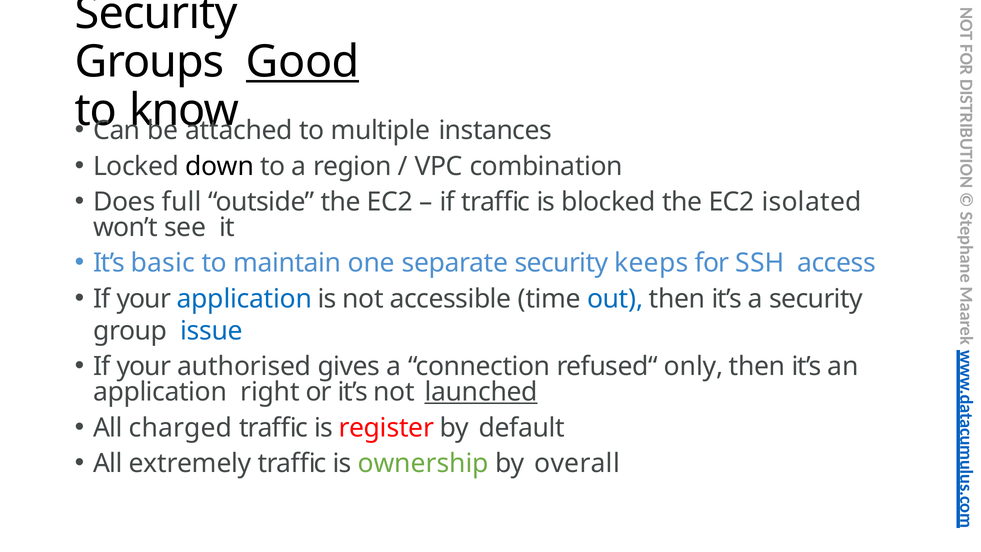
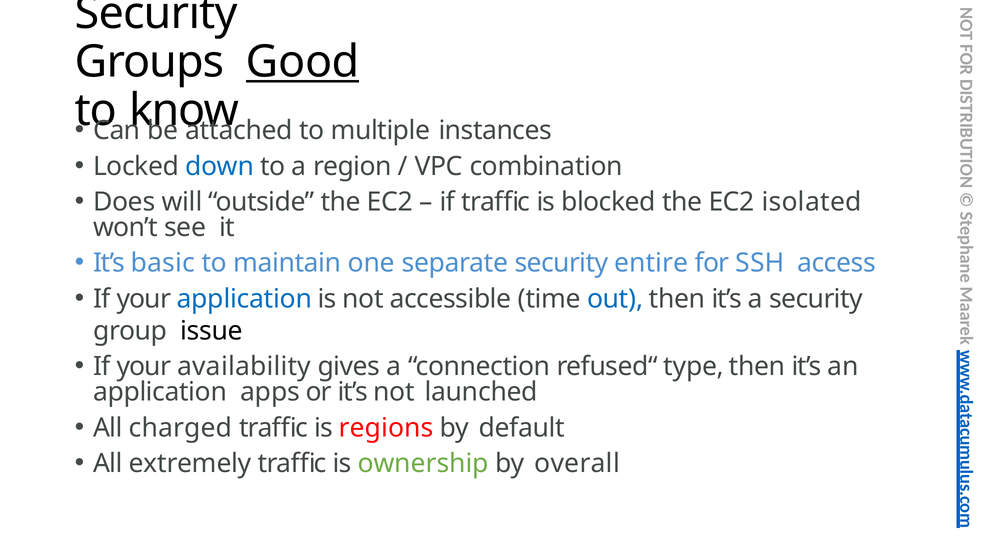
down colour: black -> blue
full: full -> will
keeps: keeps -> entire
issue colour: blue -> black
authorised: authorised -> availability
only: only -> type
right: right -> apps
launched underline: present -> none
register: register -> regions
